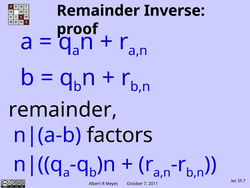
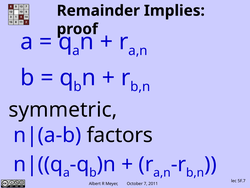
Inverse: Inverse -> Implies
remainder at (63, 109): remainder -> symmetric
